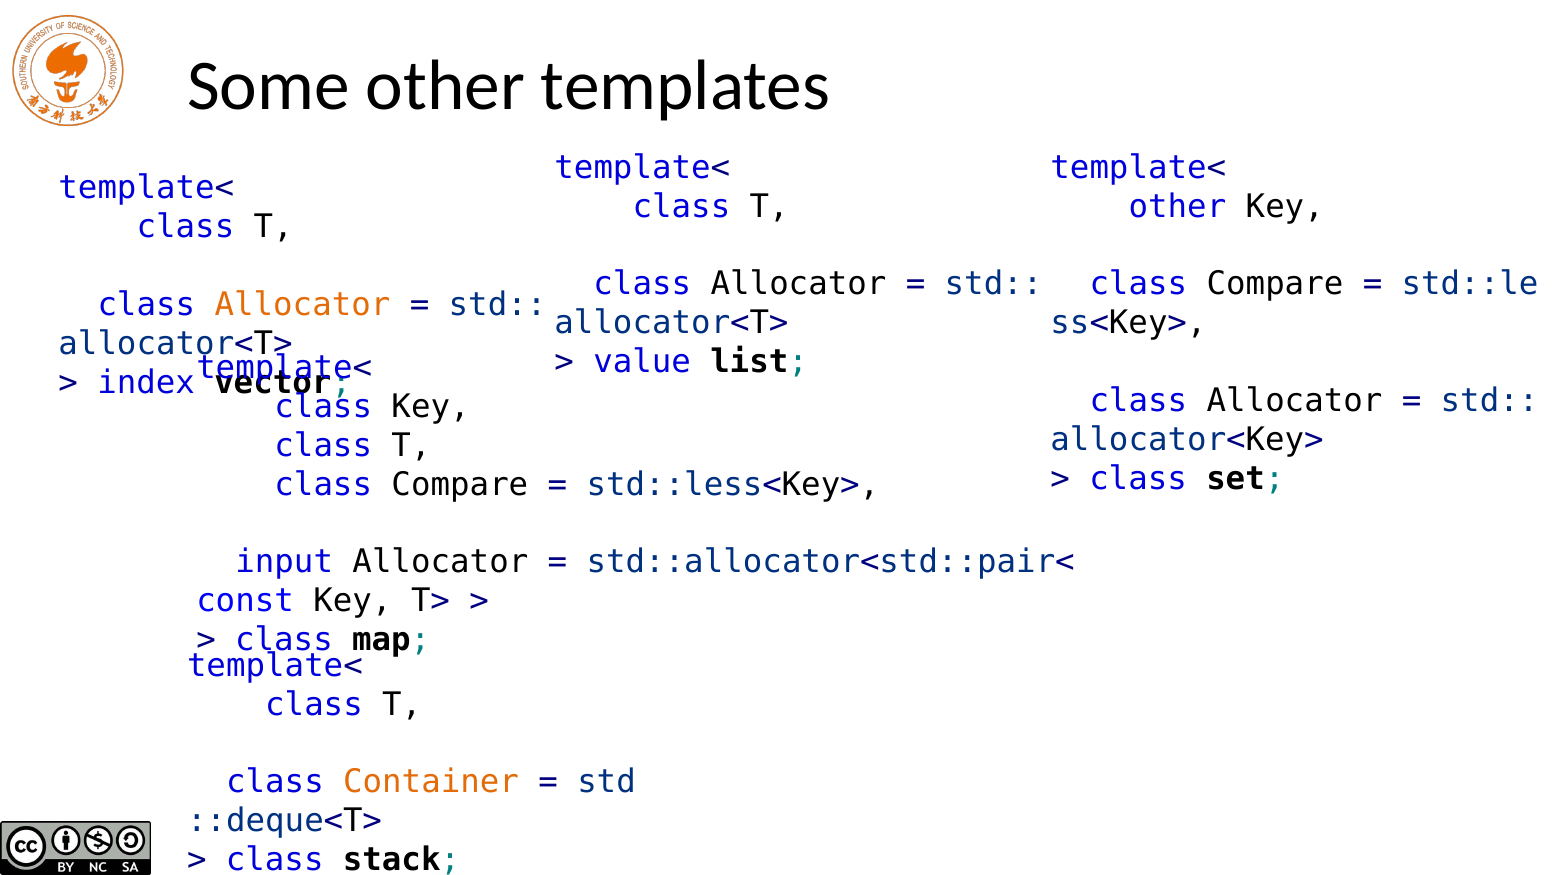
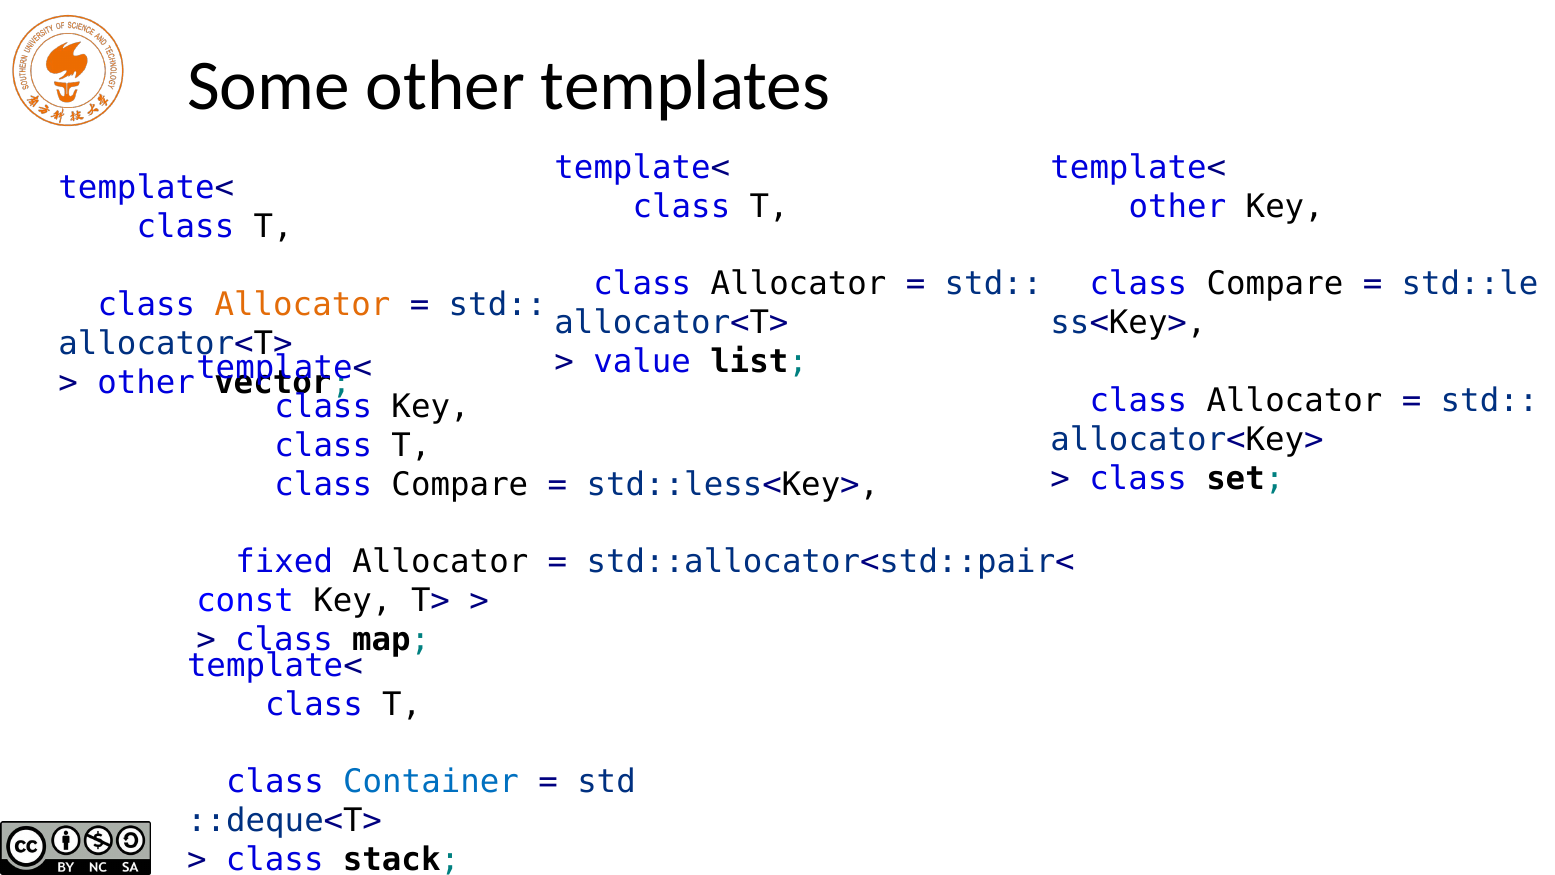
index at (146, 382): index -> other
input: input -> fixed
Container colour: orange -> blue
